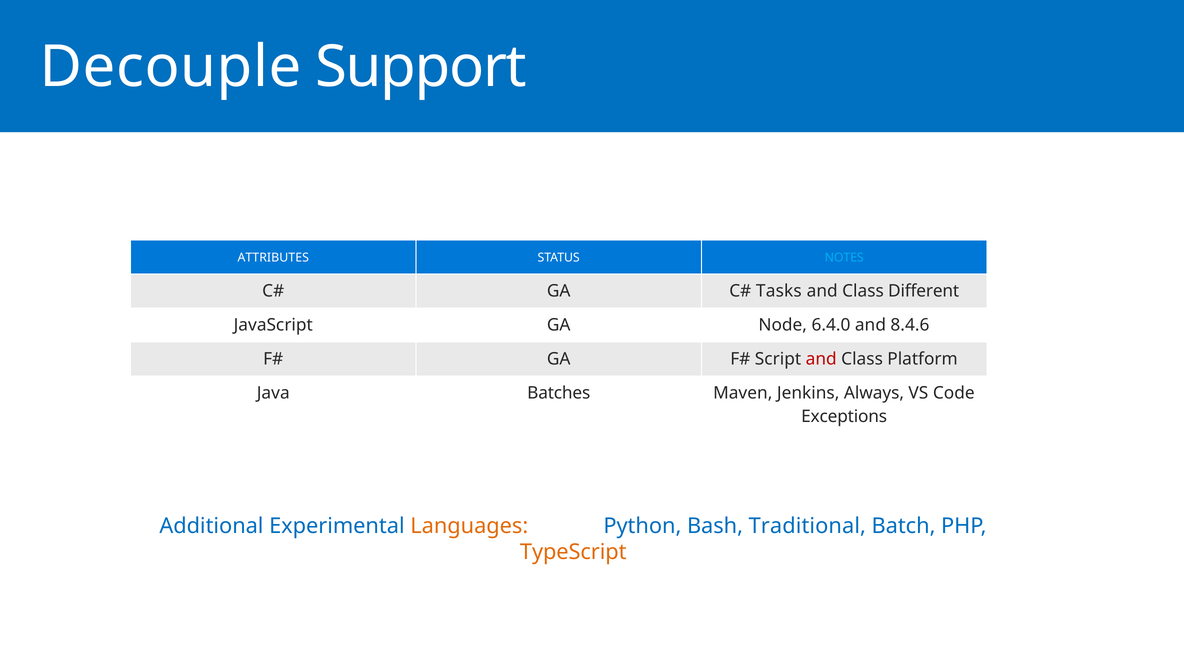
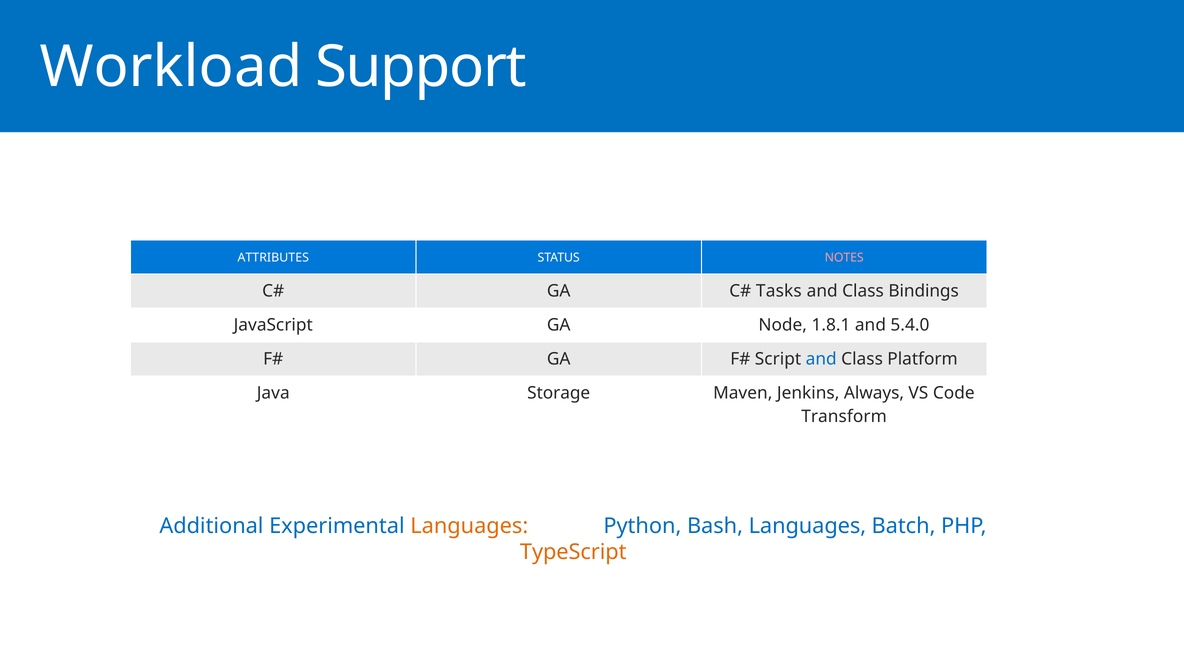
Decouple: Decouple -> Workload
NOTES colour: light blue -> pink
Different: Different -> Bindings
6.4.0: 6.4.0 -> 1.8.1
8.4.6: 8.4.6 -> 5.4.0
and at (821, 359) colour: red -> blue
Batches: Batches -> Storage
Exceptions: Exceptions -> Transform
Bash Traditional: Traditional -> Languages
